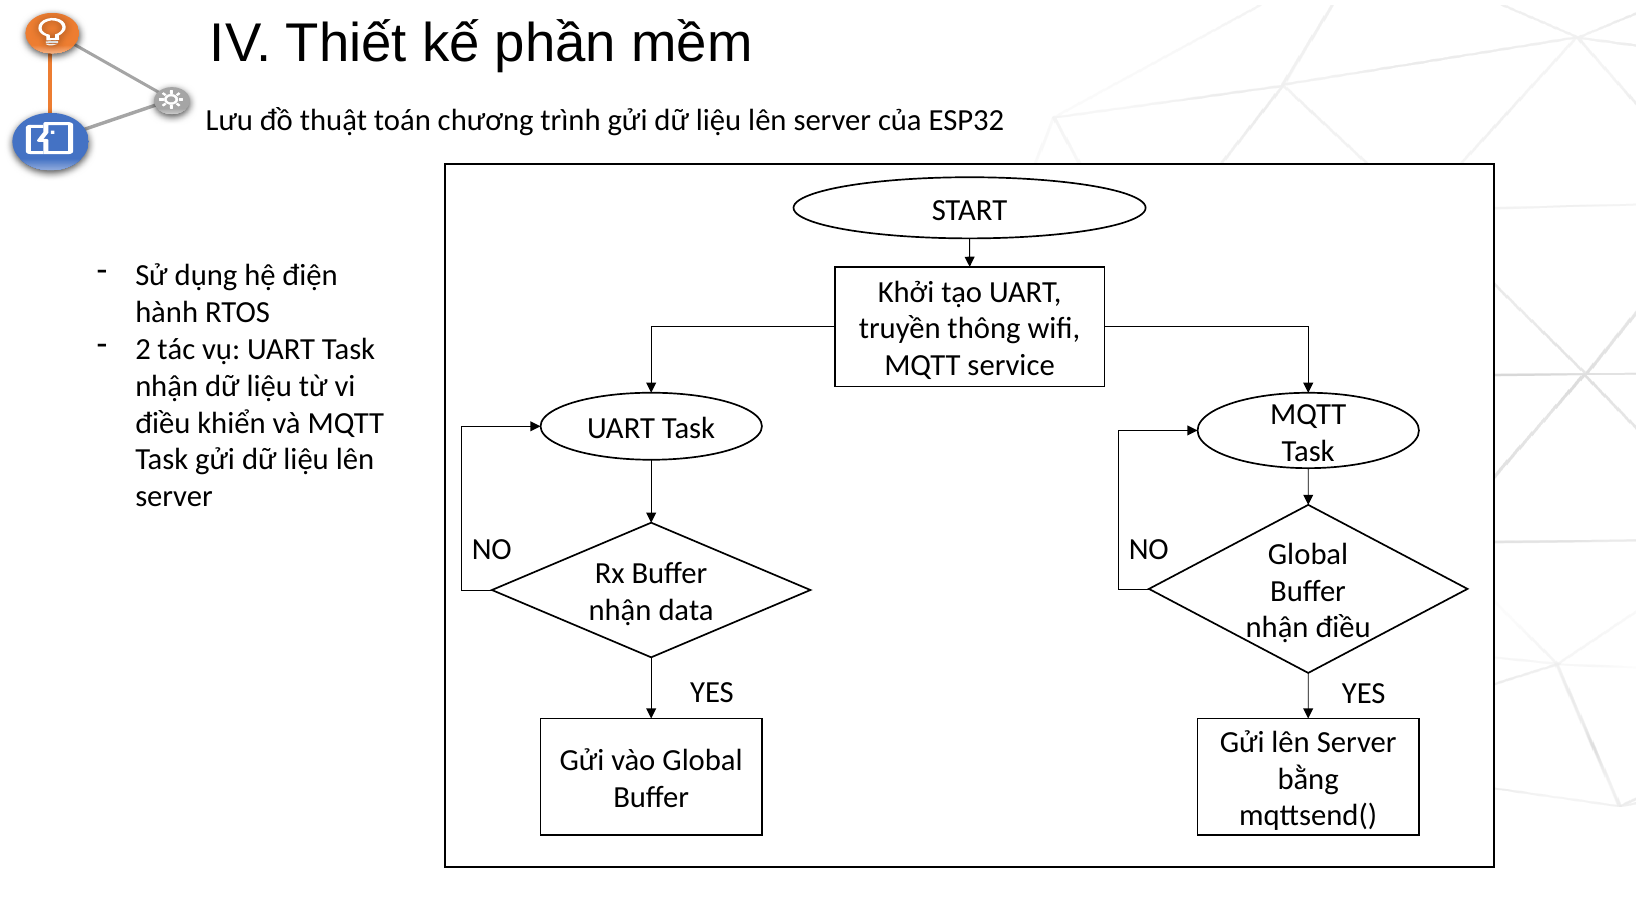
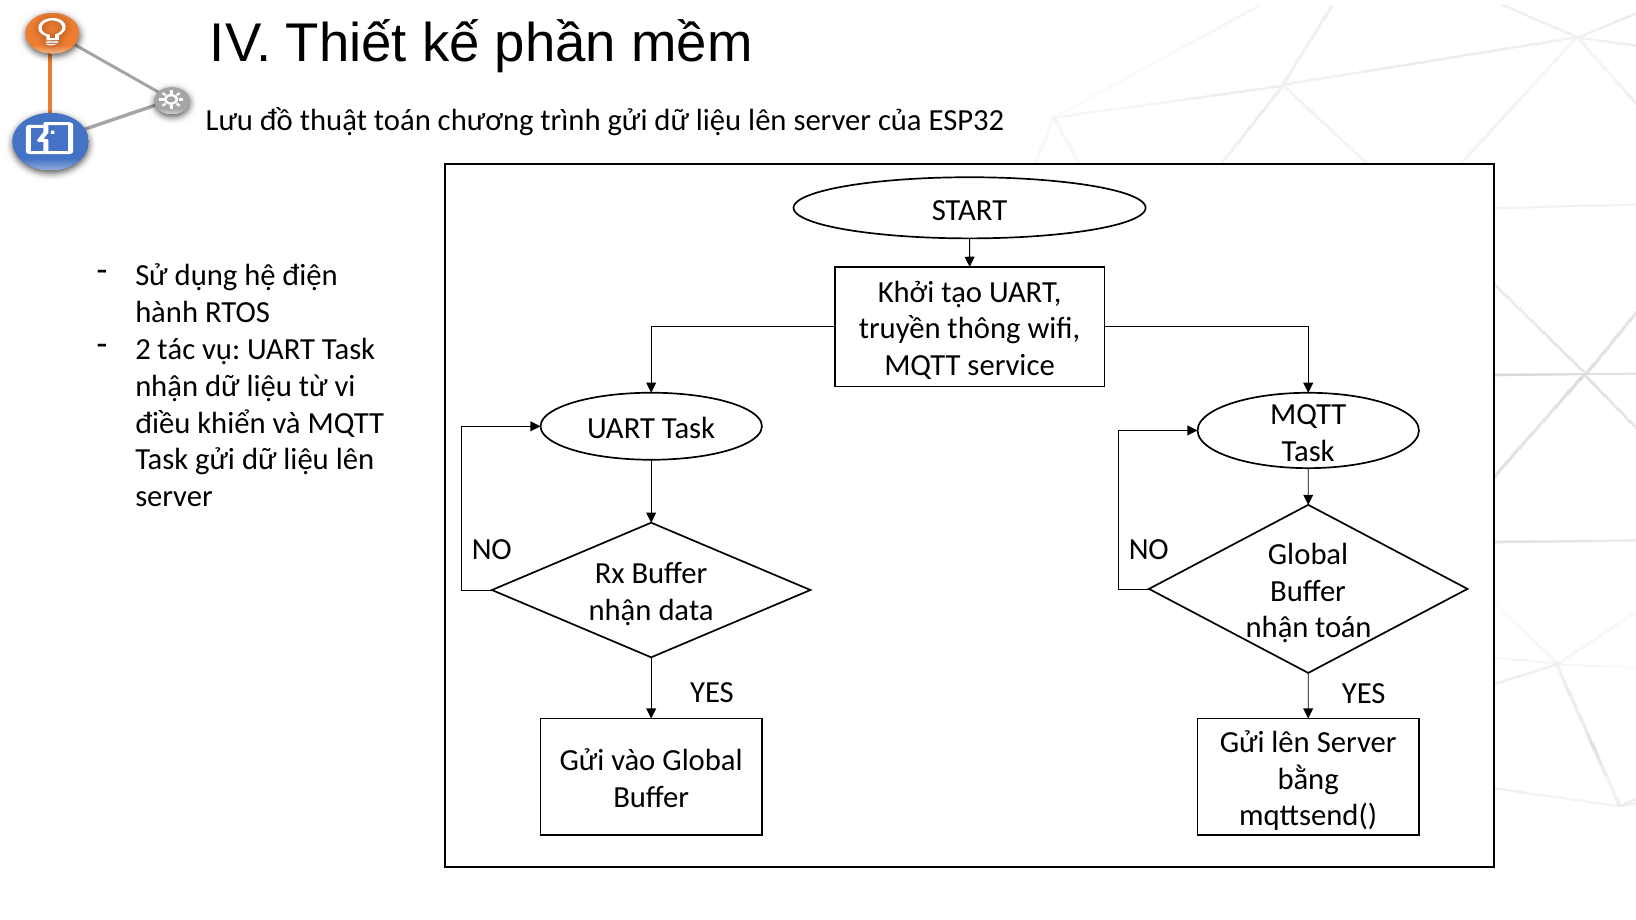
nhận điều: điều -> toán
